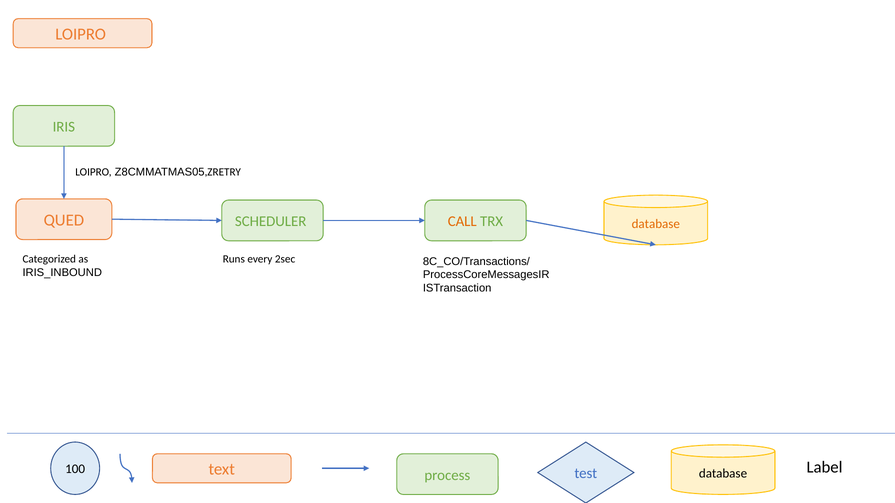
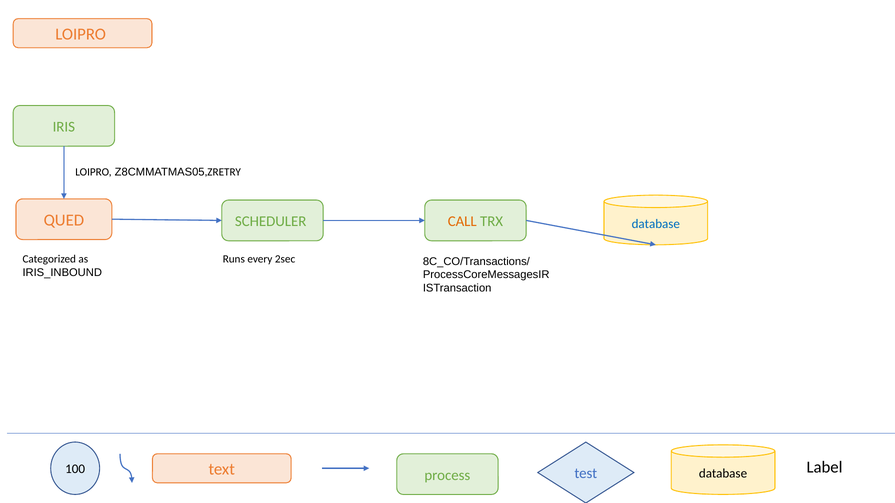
database at (656, 224) colour: orange -> blue
